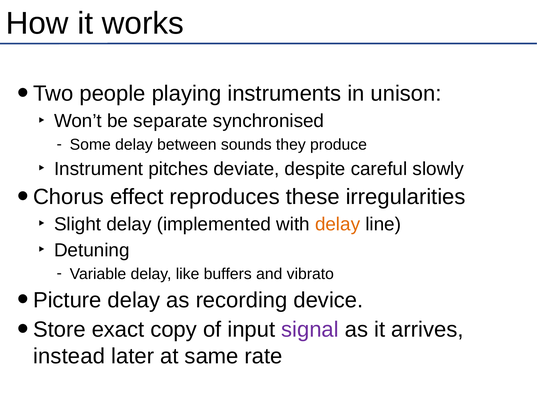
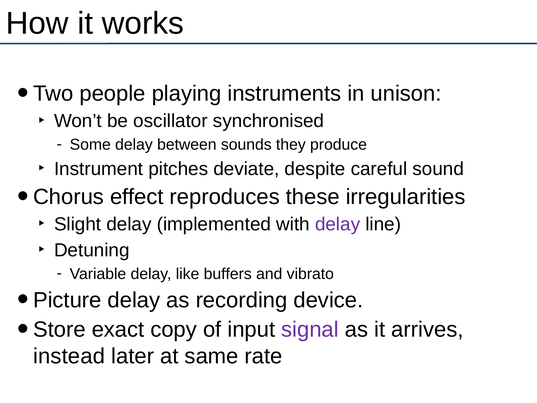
separate: separate -> oscillator
slowly: slowly -> sound
delay at (338, 224) colour: orange -> purple
